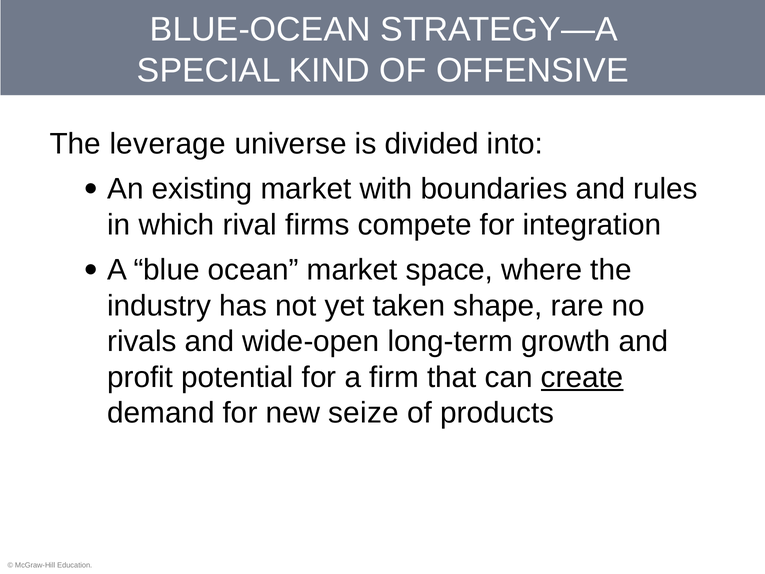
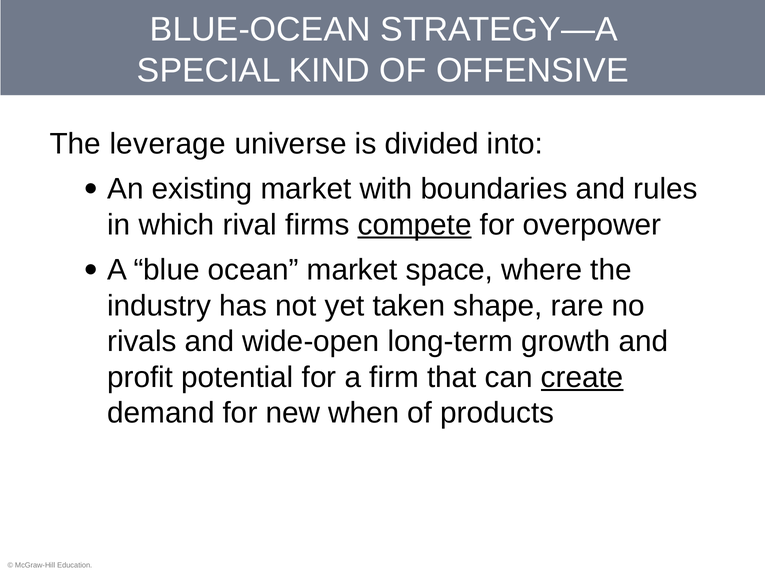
compete underline: none -> present
integration: integration -> overpower
seize: seize -> when
